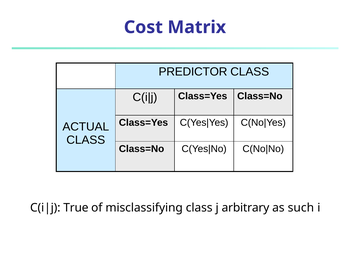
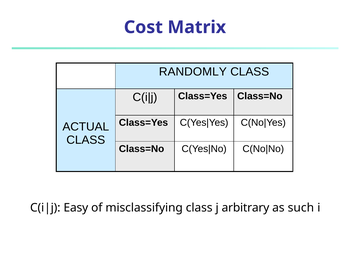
PREDICTOR: PREDICTOR -> RANDOMLY
True: True -> Easy
